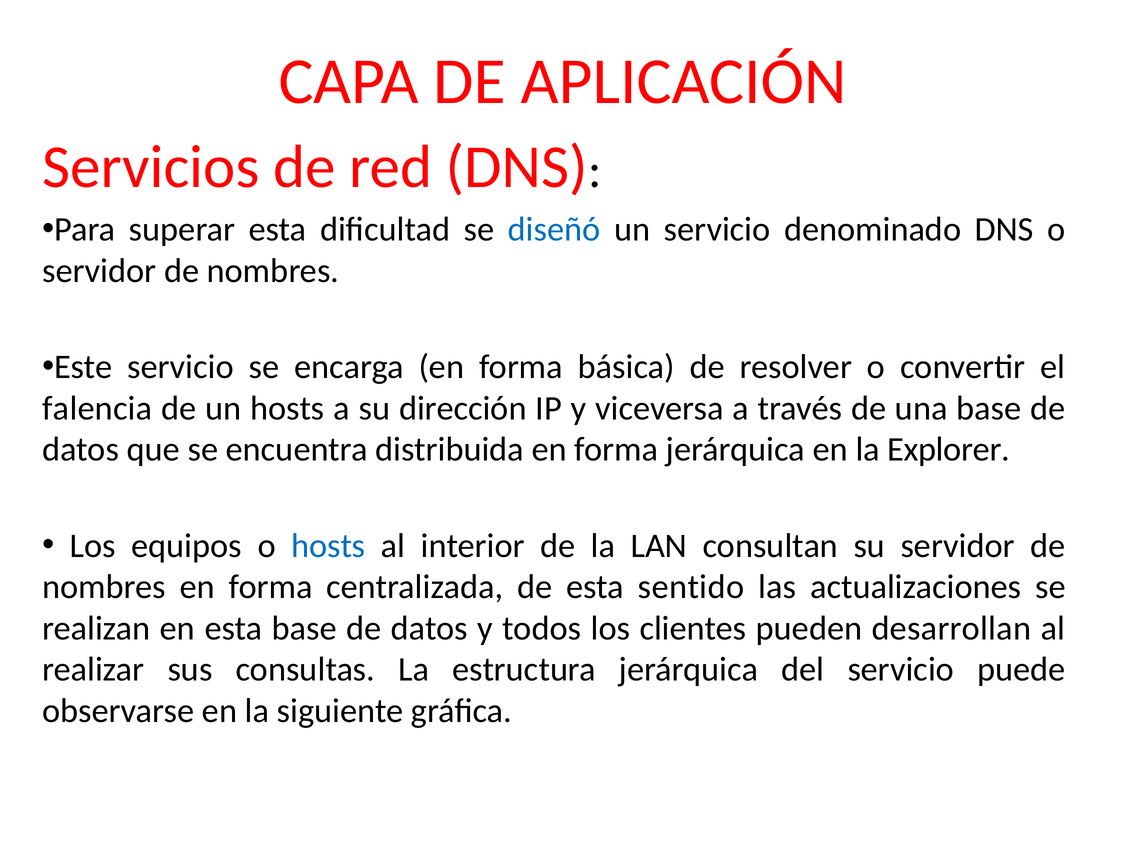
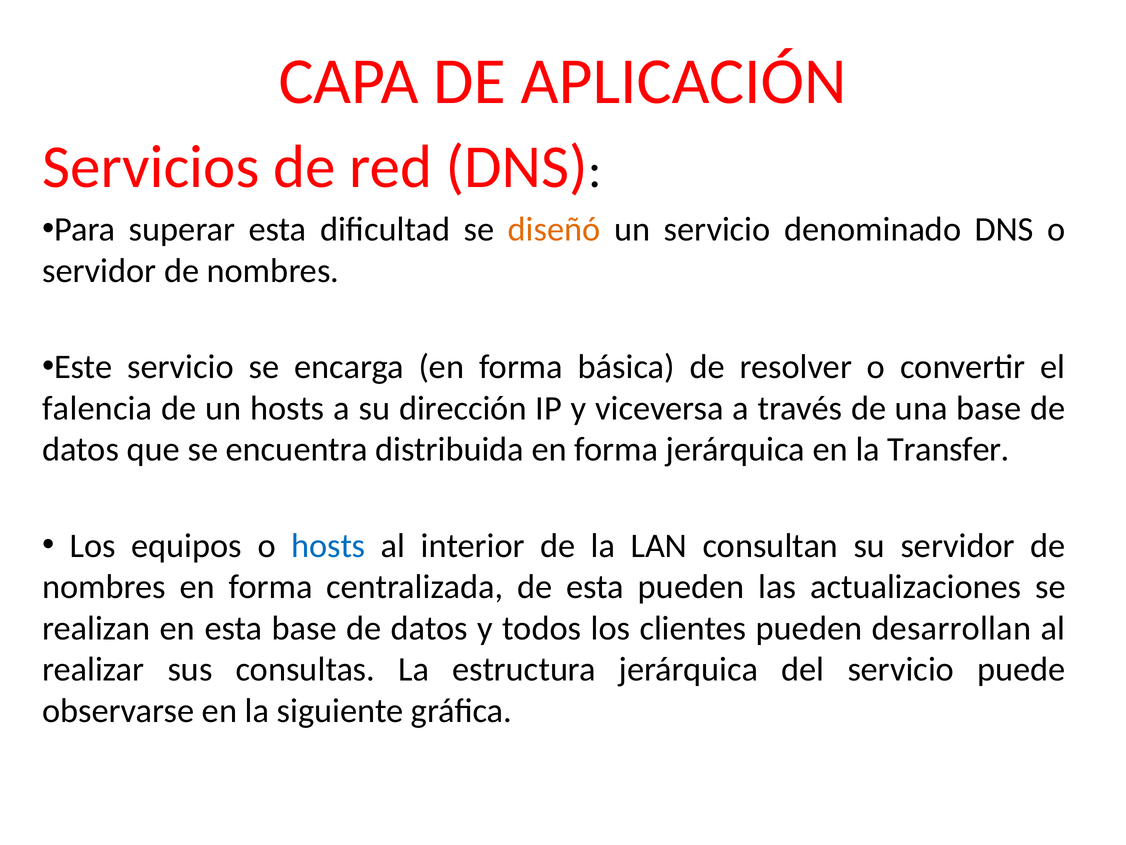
diseñó colour: blue -> orange
Explorer: Explorer -> Transfer
esta sentido: sentido -> pueden
